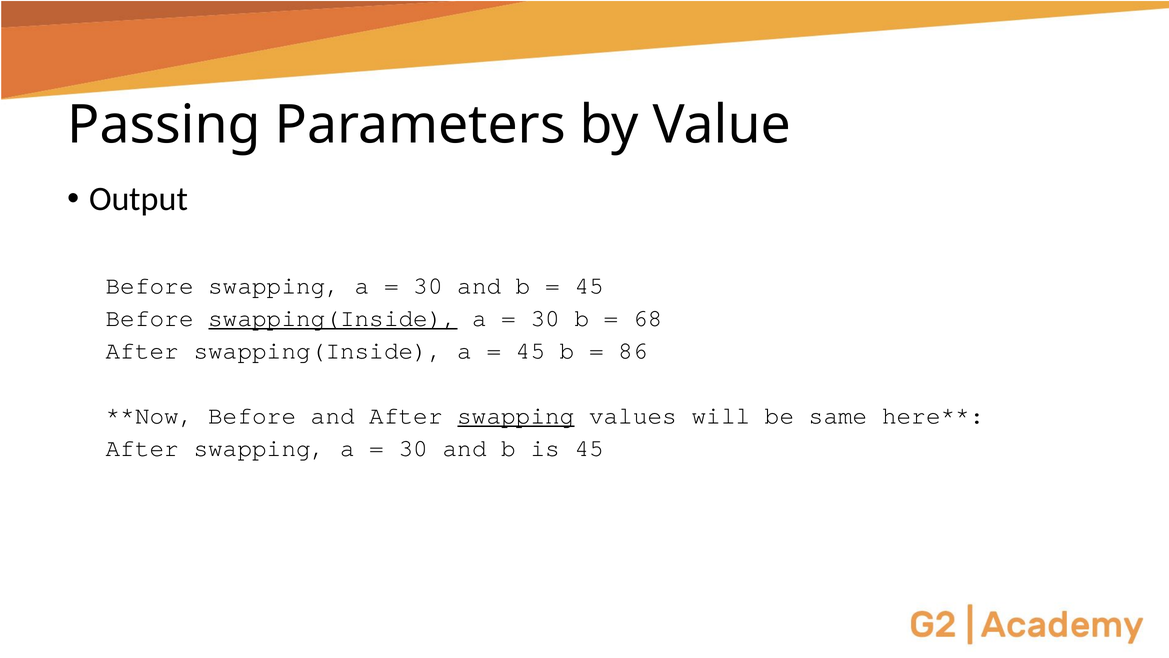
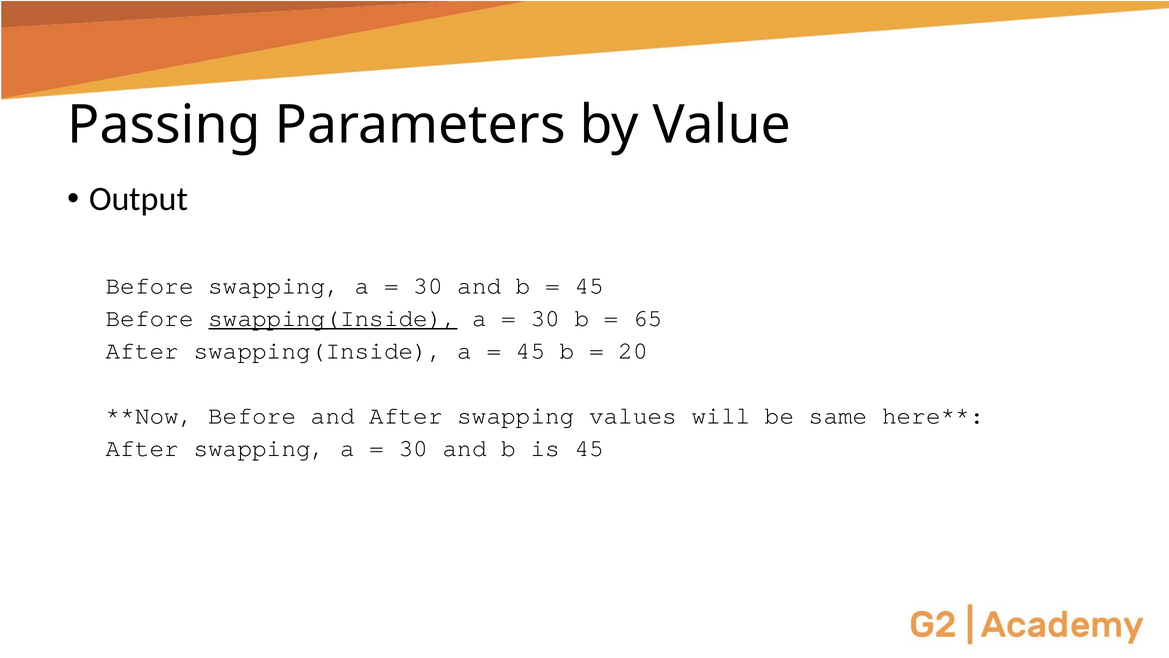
68: 68 -> 65
86: 86 -> 20
swapping at (516, 415) underline: present -> none
